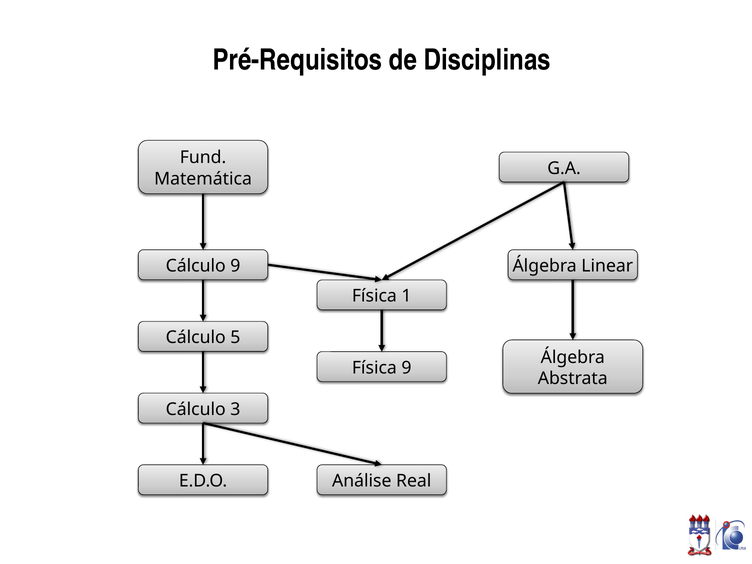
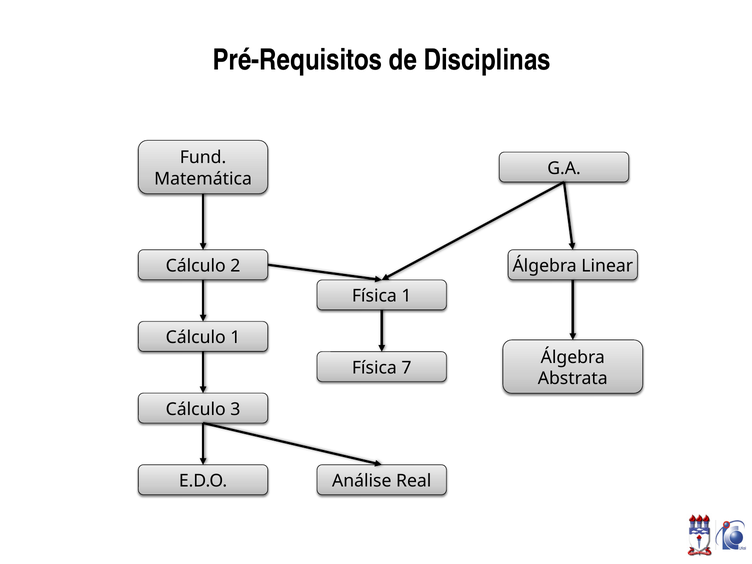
Cálculo 9: 9 -> 2
Cálculo 5: 5 -> 1
Física 9: 9 -> 7
